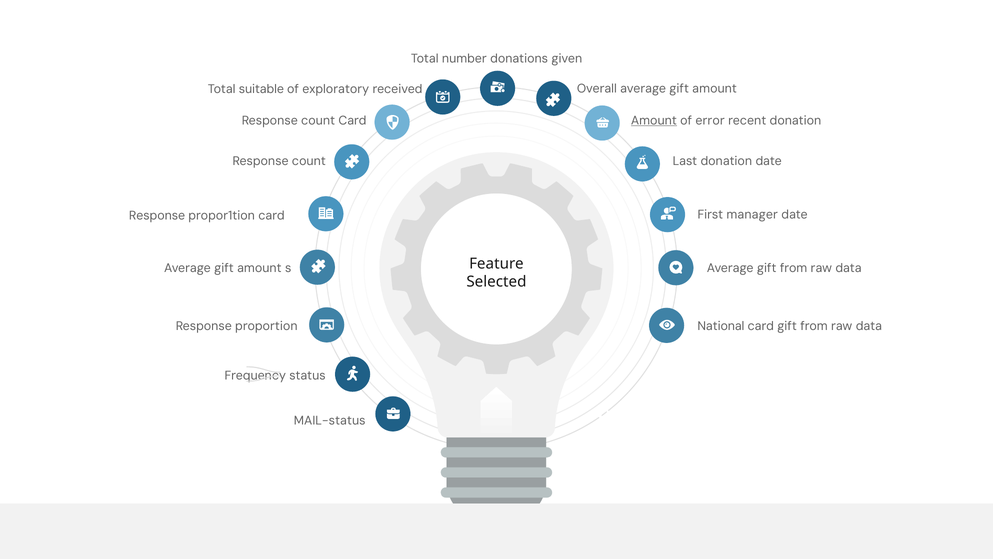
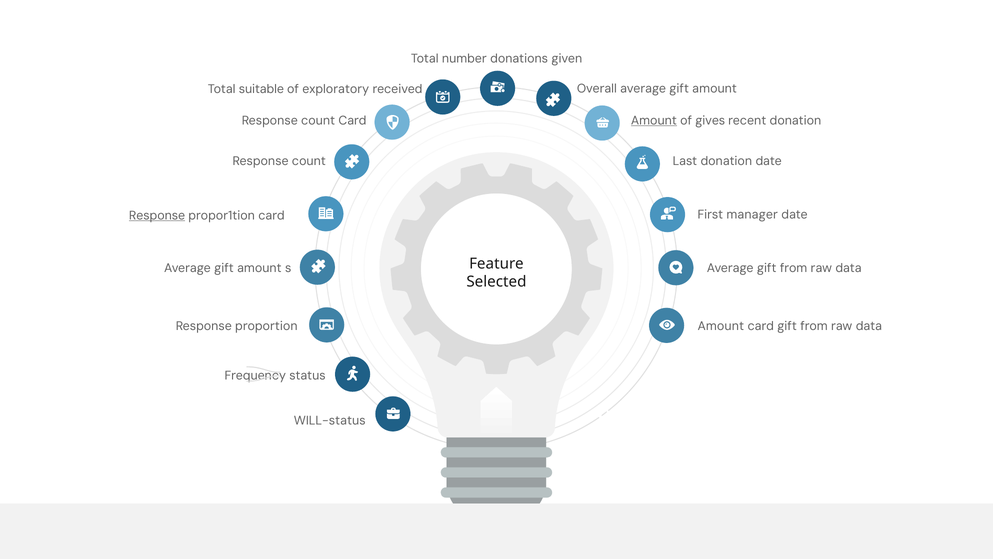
error: error -> gives
Response at (157, 215) underline: none -> present
National at (721, 326): National -> Amount
MAIL-status: MAIL-status -> WILL-status
